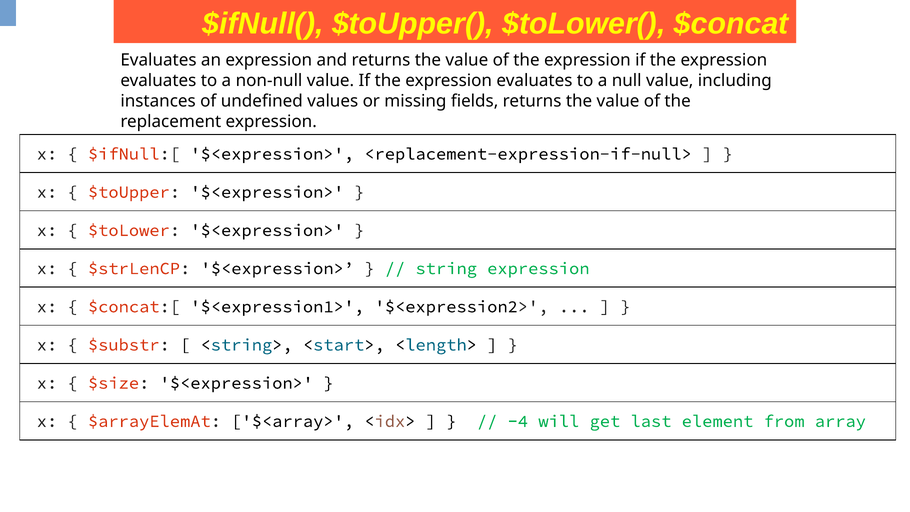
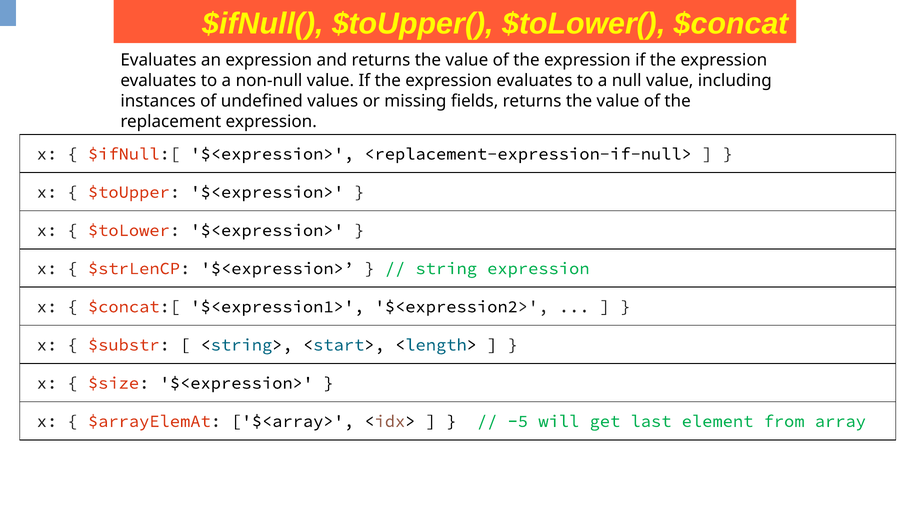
-4: -4 -> -5
